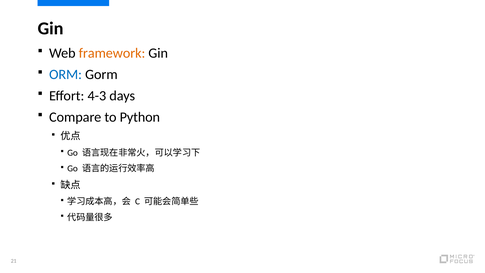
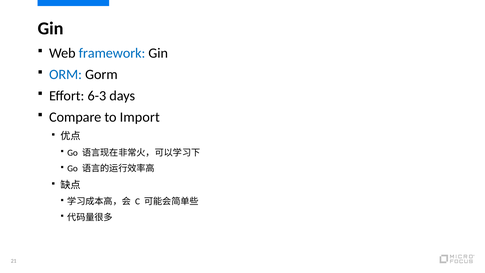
framework colour: orange -> blue
4-3: 4-3 -> 6-3
Python: Python -> Import
